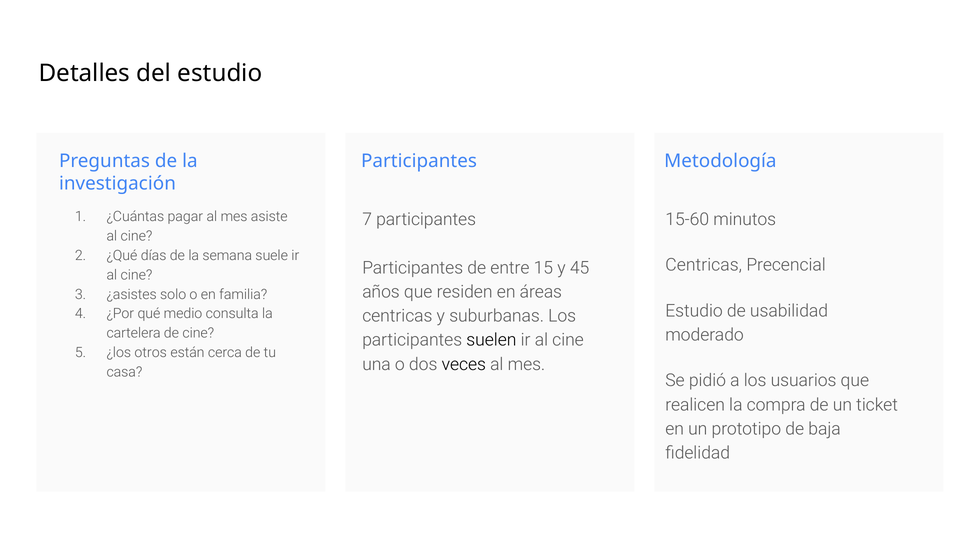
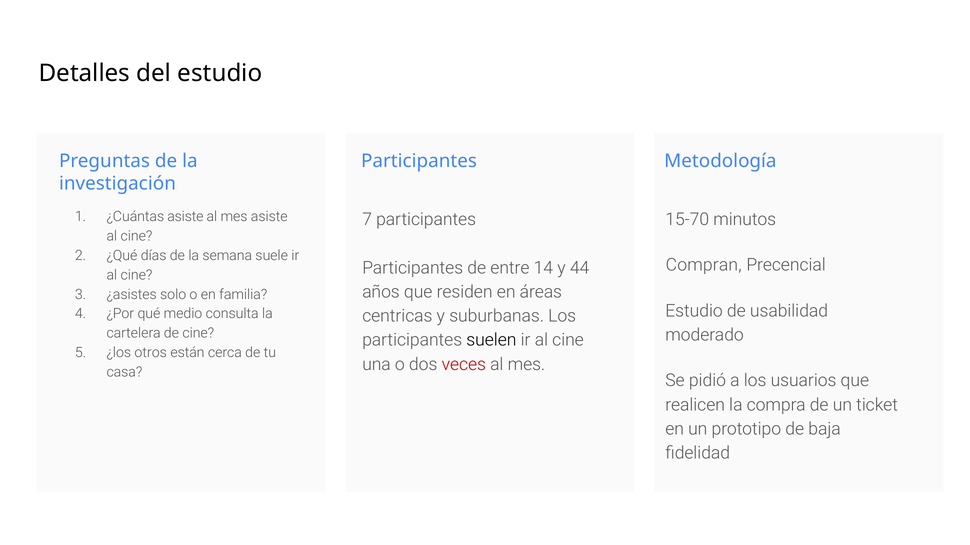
¿Cuántas pagar: pagar -> asiste
15-60: 15-60 -> 15-70
Centricas at (704, 265): Centricas -> Compran
15: 15 -> 14
45: 45 -> 44
veces colour: black -> red
